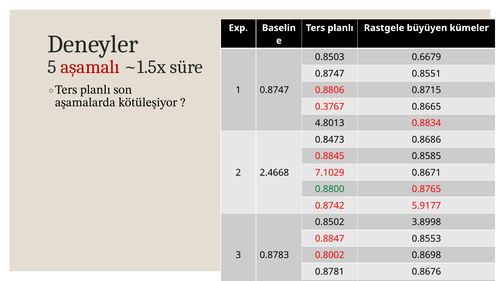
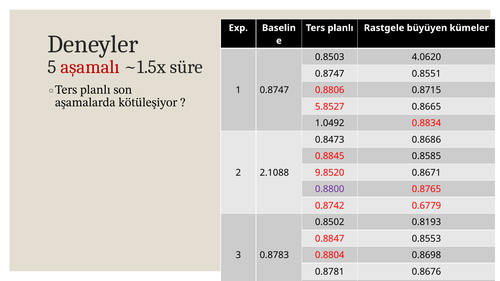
0.6679: 0.6679 -> 4.0620
0.3767: 0.3767 -> 5.8527
4.8013: 4.8013 -> 1.0492
2.4668: 2.4668 -> 2.1088
7.1029: 7.1029 -> 9.8520
0.8800 colour: green -> purple
5.9177: 5.9177 -> 0.6779
3.8998: 3.8998 -> 0.8193
0.8002: 0.8002 -> 0.8804
